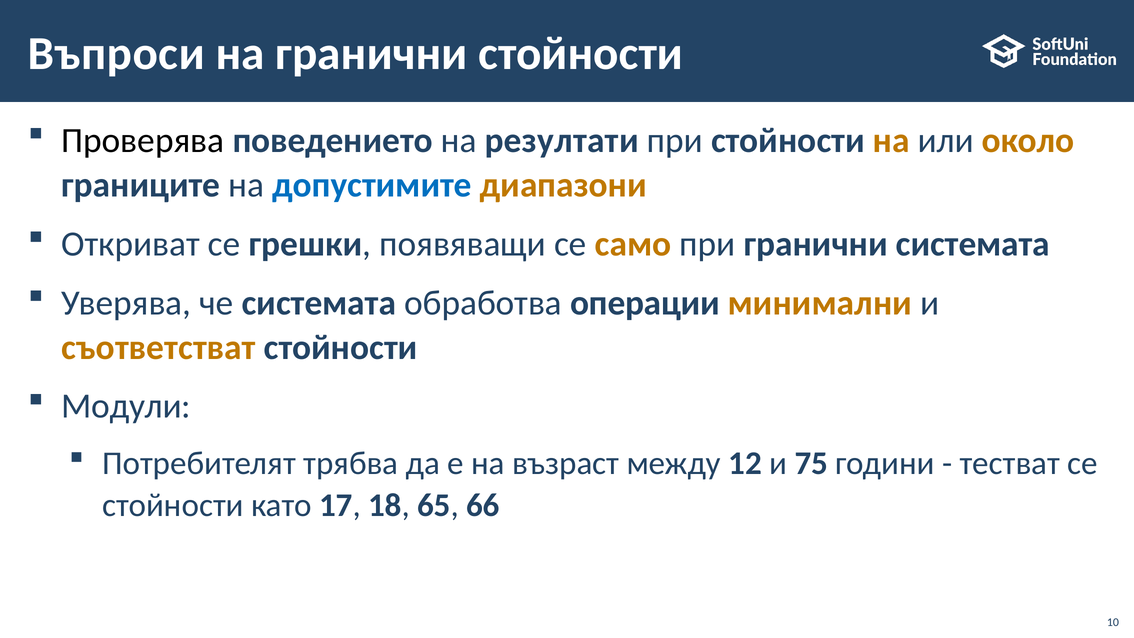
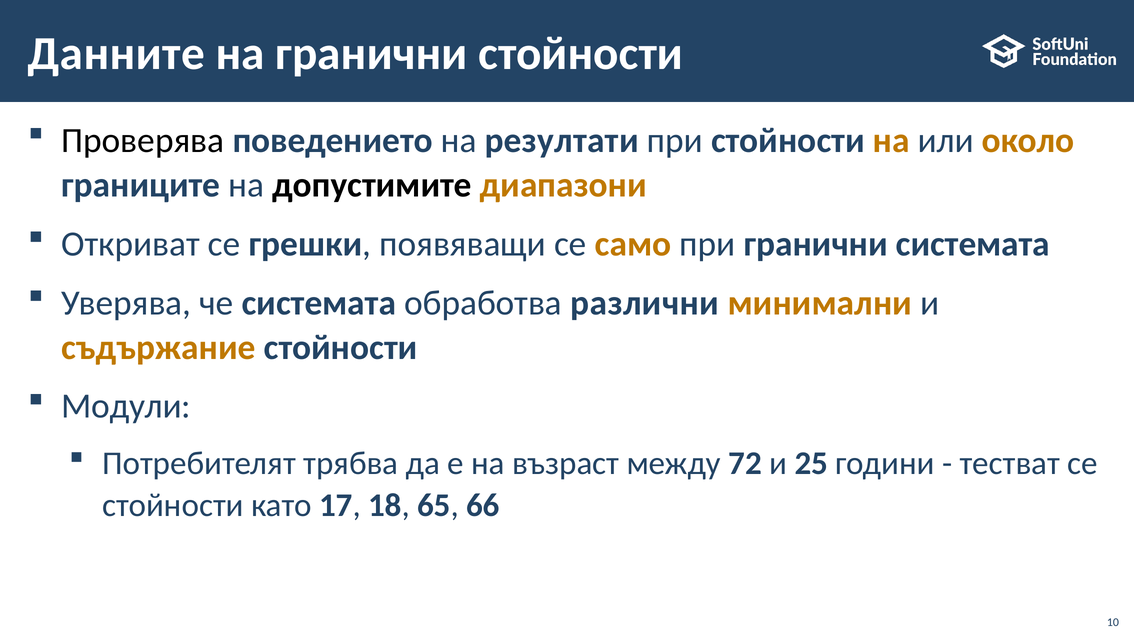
Въпроси: Въпроси -> Данните
допустимите colour: blue -> black
операции: операции -> различни
съответстват: съответстват -> съдържание
12: 12 -> 72
75: 75 -> 25
